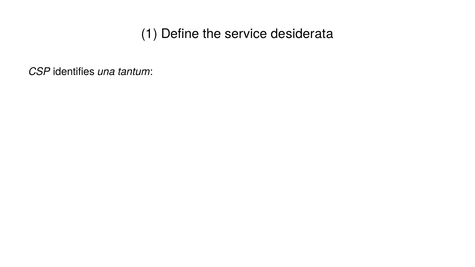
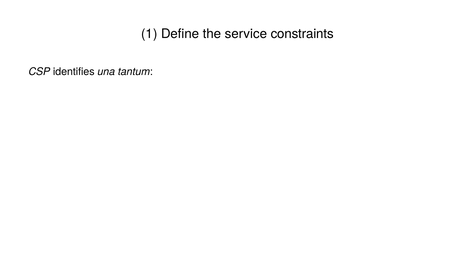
desiderata: desiderata -> constraints
